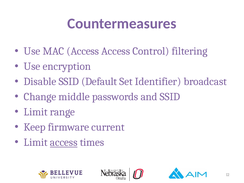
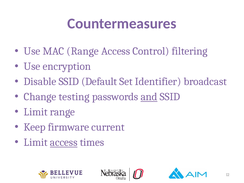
MAC Access: Access -> Range
middle: middle -> testing
and underline: none -> present
